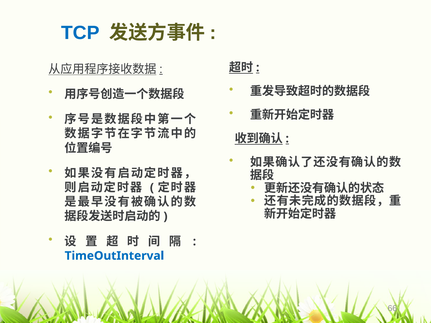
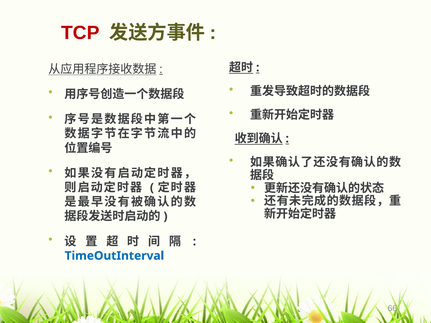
TCP colour: blue -> red
